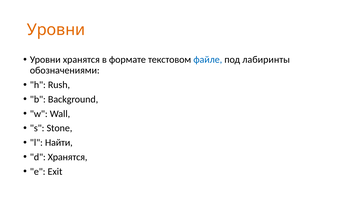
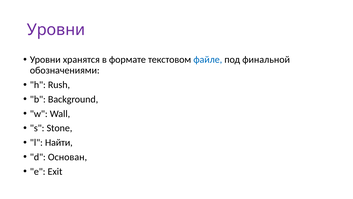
Уровни at (56, 30) colour: orange -> purple
лабиринты: лабиринты -> финальной
d Хранятся: Хранятся -> Основан
